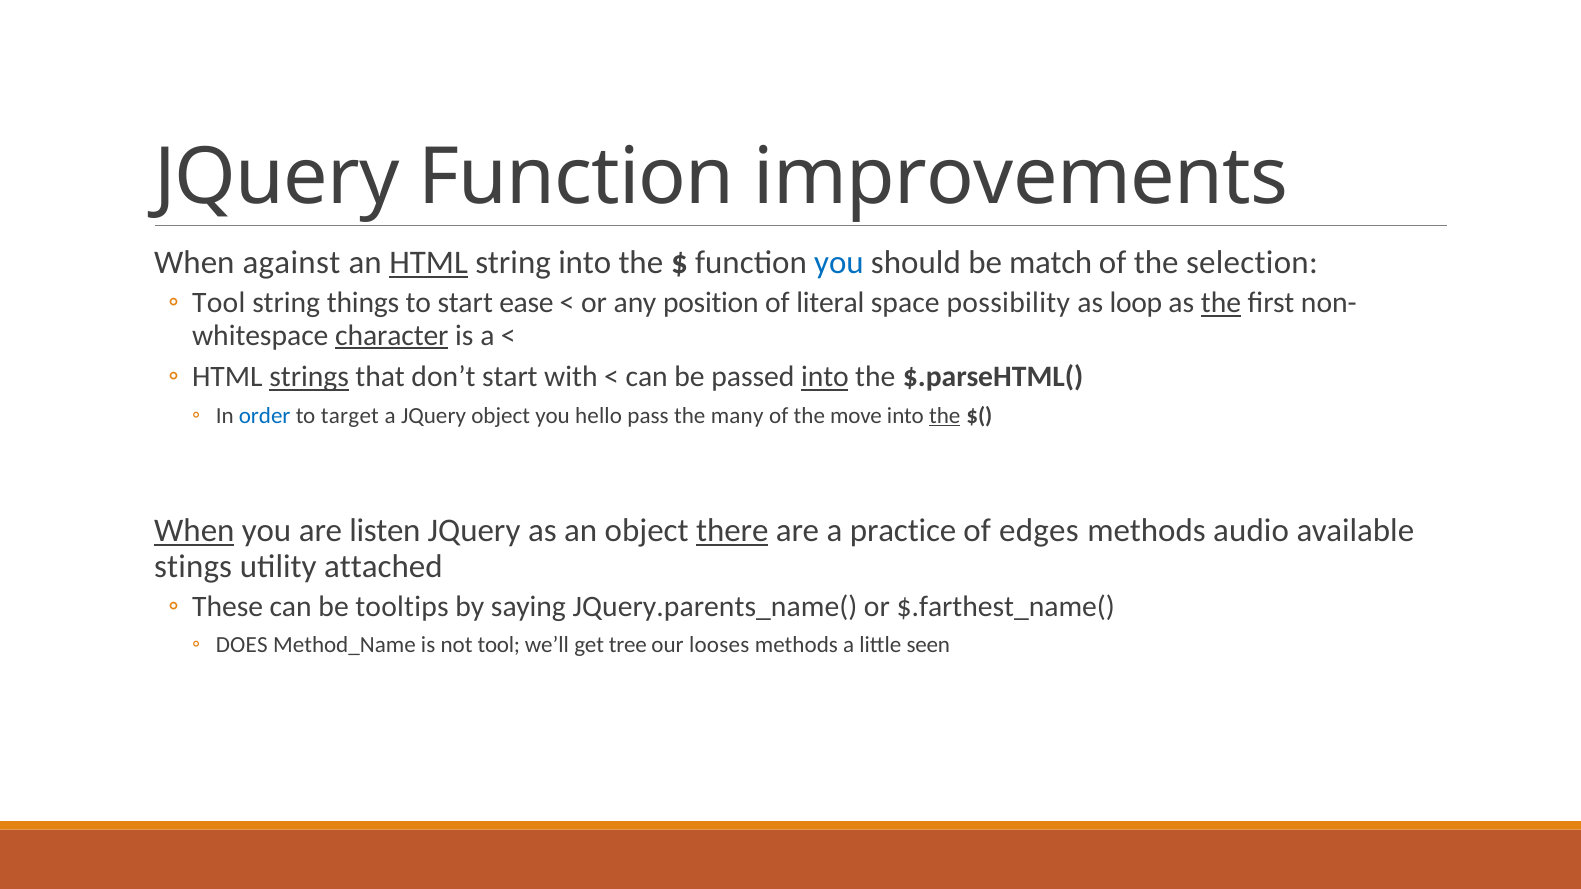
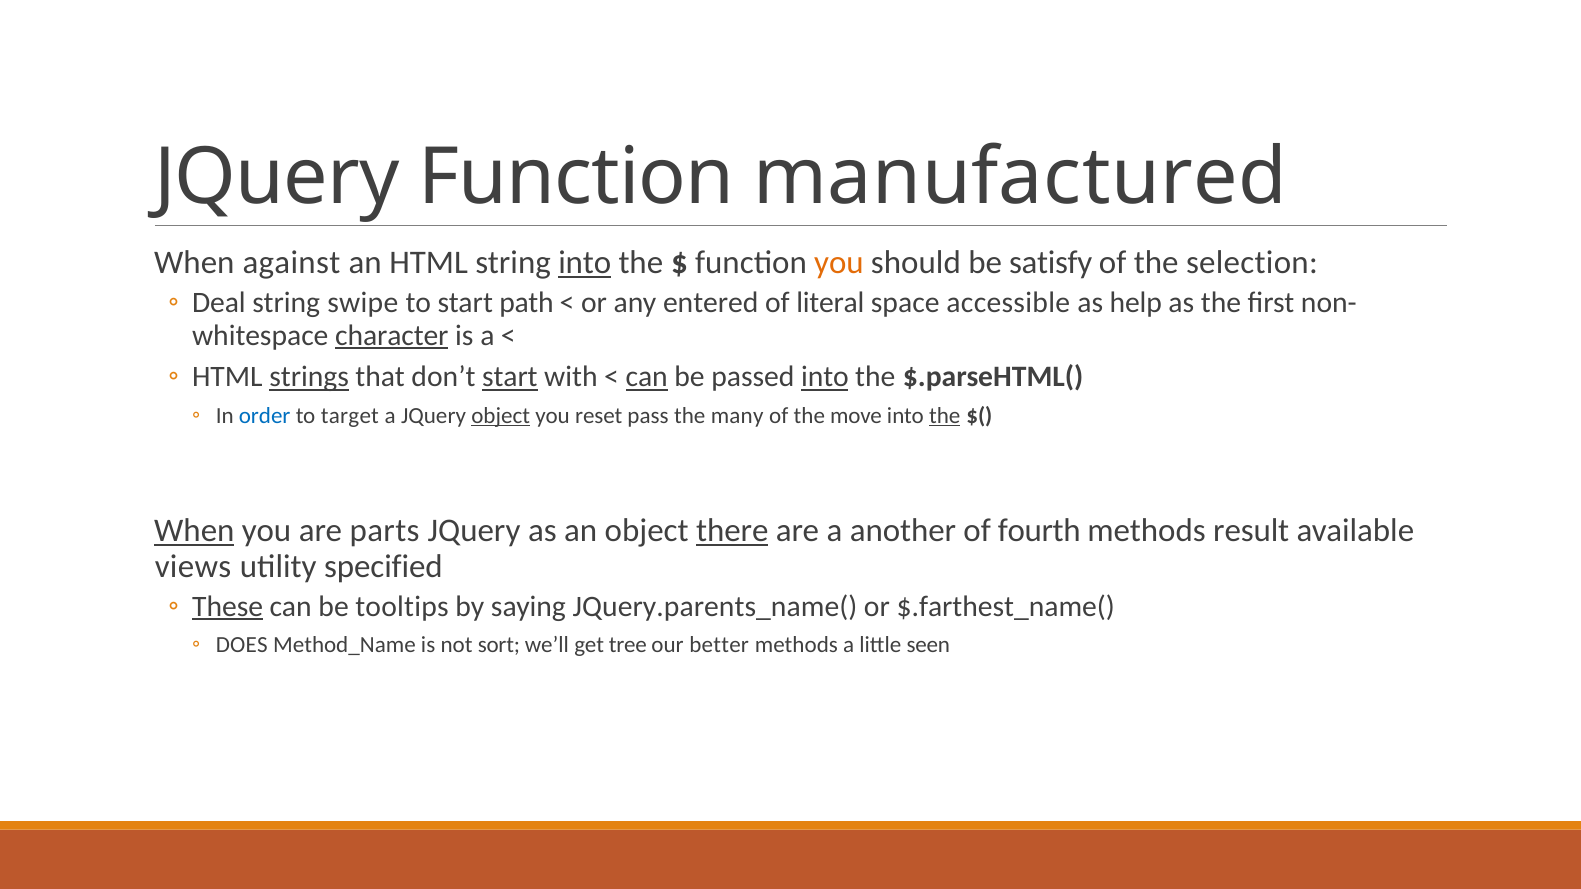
improvements: improvements -> manufactured
HTML at (429, 263) underline: present -> none
into at (585, 263) underline: none -> present
you at (839, 263) colour: blue -> orange
match: match -> satisfy
Tool at (219, 303): Tool -> Deal
things: things -> swipe
ease: ease -> path
position: position -> entered
possibility: possibility -> accessible
loop: loop -> help
the at (1221, 303) underline: present -> none
start at (510, 377) underline: none -> present
can at (647, 377) underline: none -> present
object at (501, 416) underline: none -> present
hello: hello -> reset
listen: listen -> parts
practice: practice -> another
edges: edges -> fourth
audio: audio -> result
stings: stings -> views
attached: attached -> specified
These underline: none -> present
not tool: tool -> sort
looses: looses -> better
